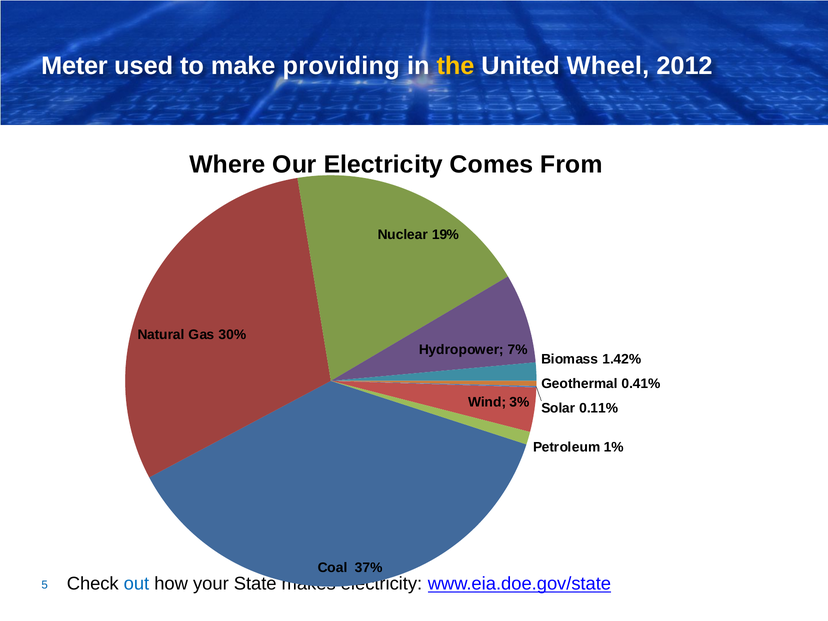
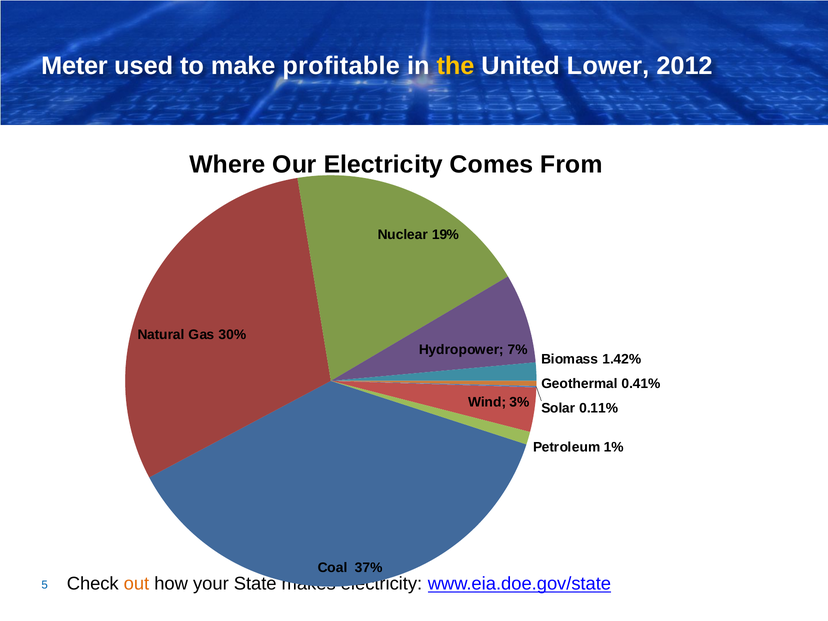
providing: providing -> profitable
Wheel: Wheel -> Lower
out colour: blue -> orange
